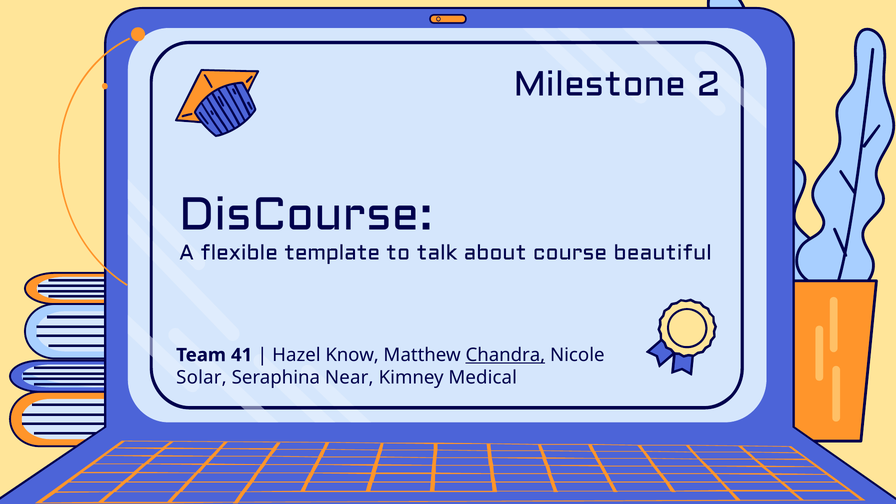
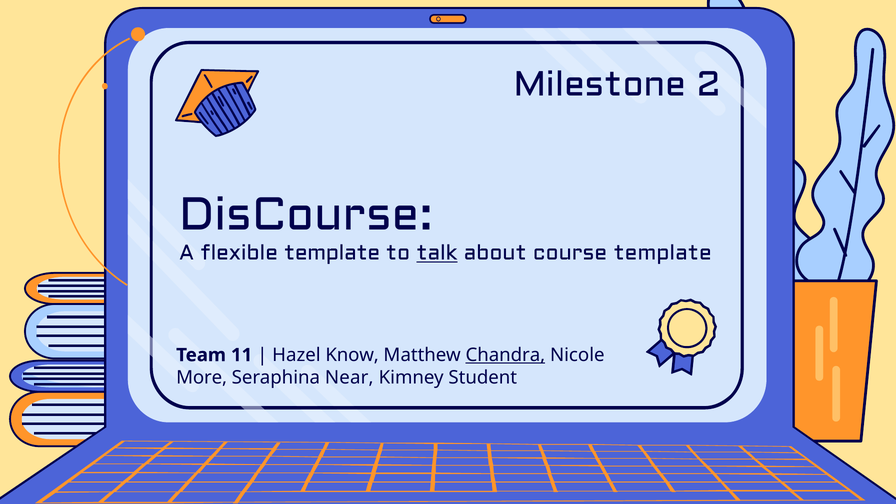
talk underline: none -> present
course beautiful: beautiful -> template
41: 41 -> 11
Solar: Solar -> More
Medical: Medical -> Student
